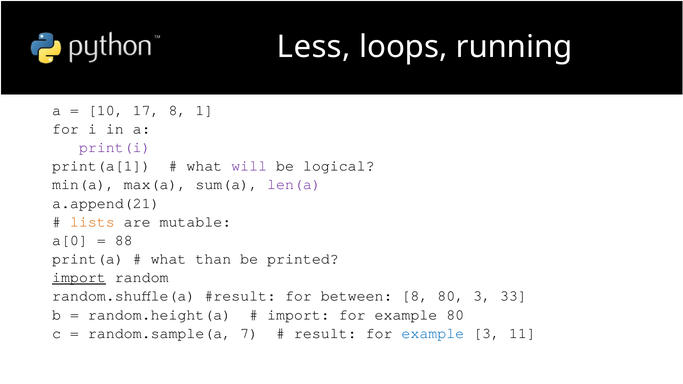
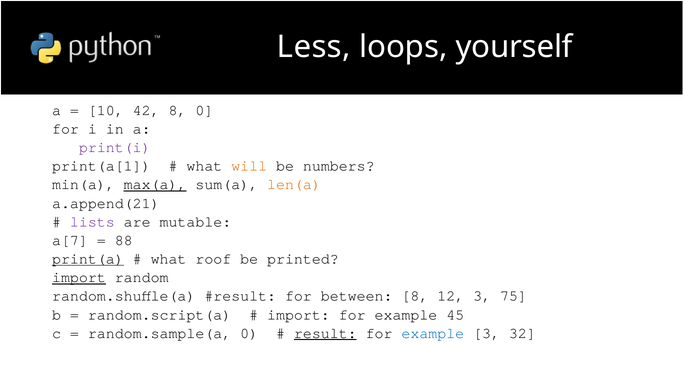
running: running -> yourself
17: 17 -> 42
8 1: 1 -> 0
will colour: purple -> orange
logical: logical -> numbers
max(a underline: none -> present
len(a colour: purple -> orange
lists colour: orange -> purple
a[0: a[0 -> a[7
print(a underline: none -> present
than: than -> roof
8 80: 80 -> 12
33: 33 -> 75
random.height(a: random.height(a -> random.script(a
example 80: 80 -> 45
random.sample(a 7: 7 -> 0
result underline: none -> present
11: 11 -> 32
